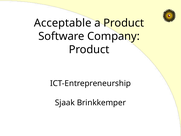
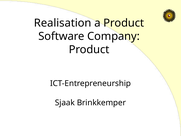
Acceptable: Acceptable -> Realisation
